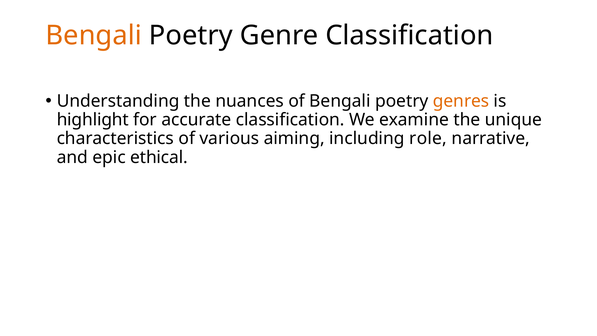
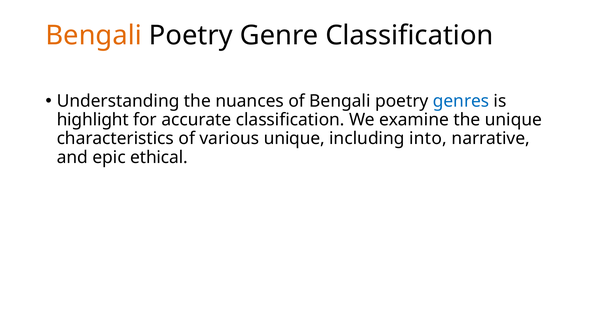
genres colour: orange -> blue
various aiming: aiming -> unique
role: role -> into
